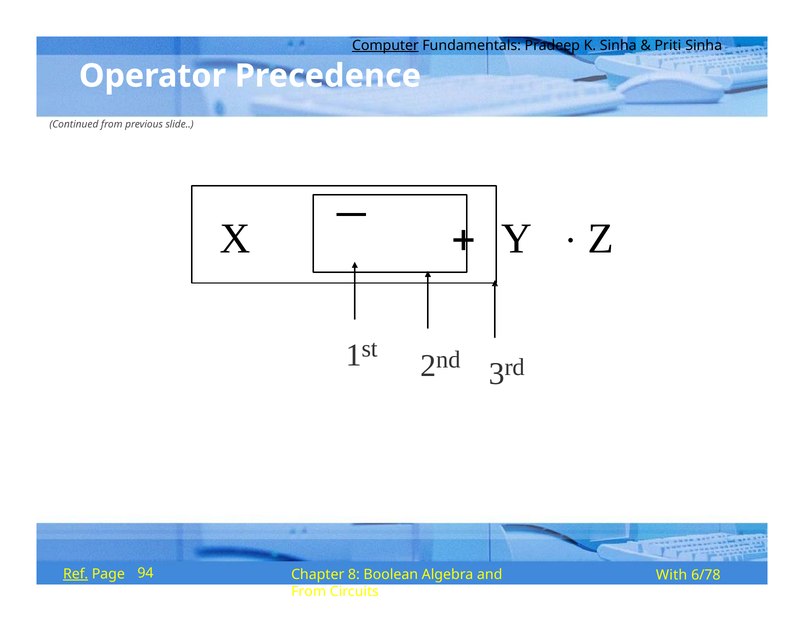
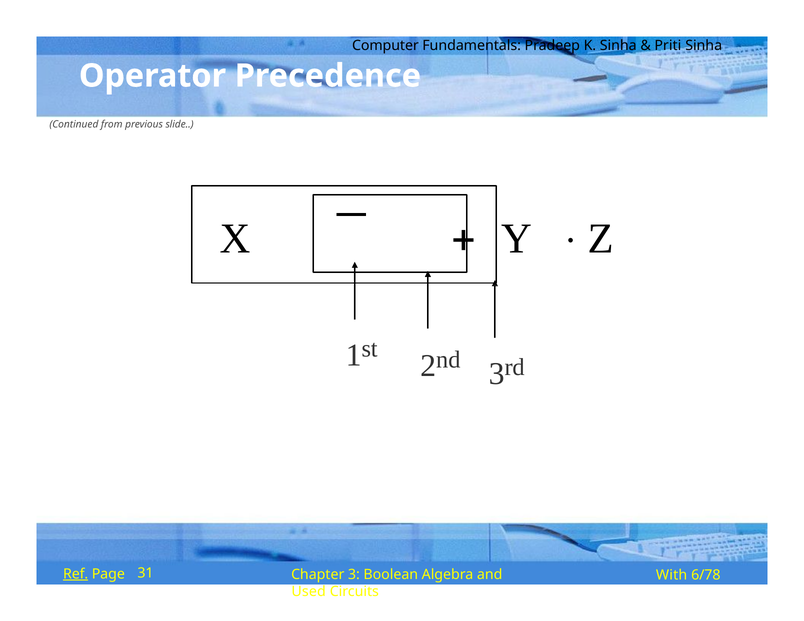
Computer underline: present -> none
94: 94 -> 31
Chapter 8: 8 -> 3
From at (309, 592): From -> Used
